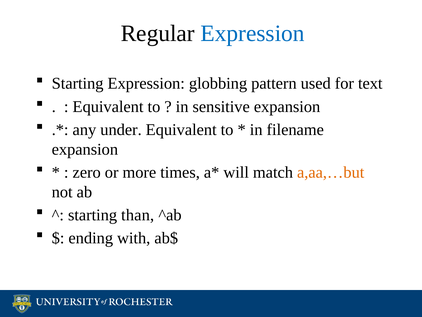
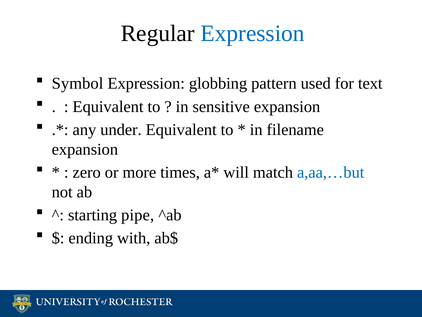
Starting at (78, 83): Starting -> Symbol
a,aa,…but colour: orange -> blue
than: than -> pipe
